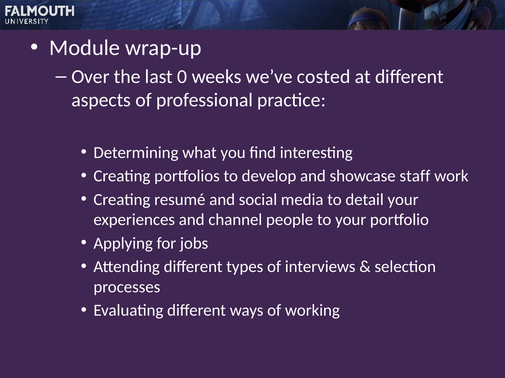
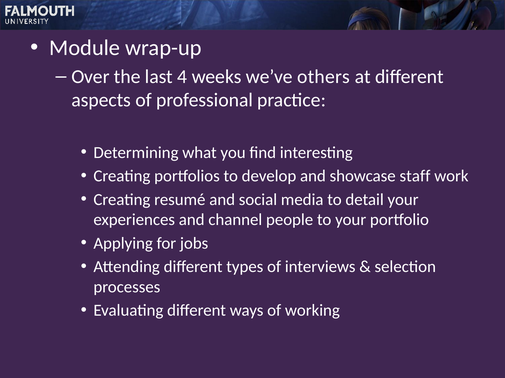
0: 0 -> 4
costed: costed -> others
